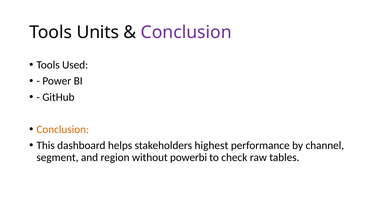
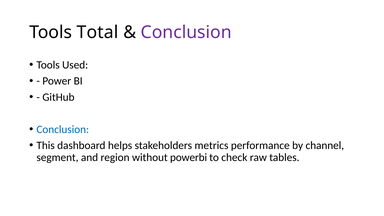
Units: Units -> Total
Conclusion at (63, 129) colour: orange -> blue
highest: highest -> metrics
